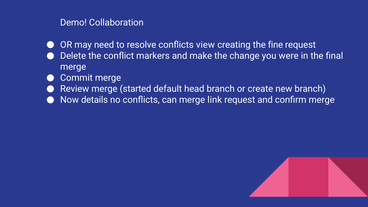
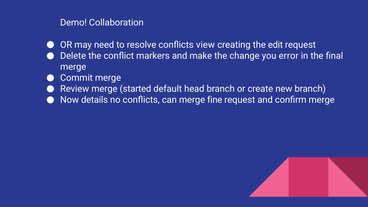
fine: fine -> edit
were: were -> error
link: link -> fine
